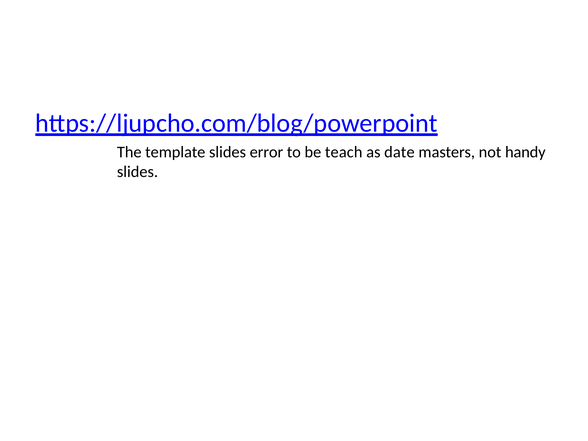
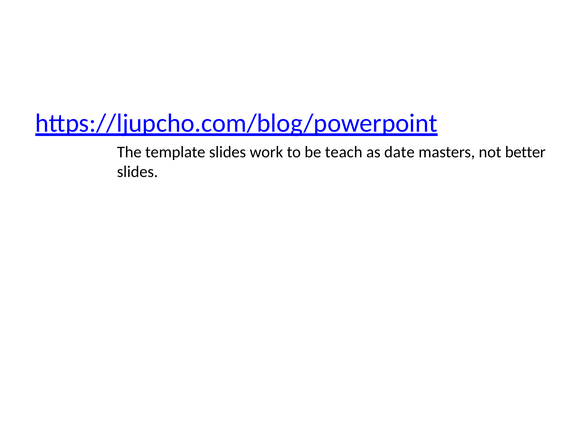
error: error -> work
handy: handy -> better
